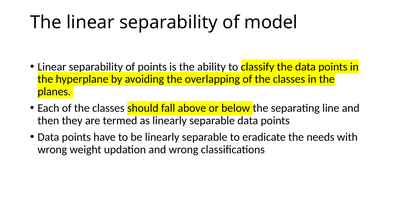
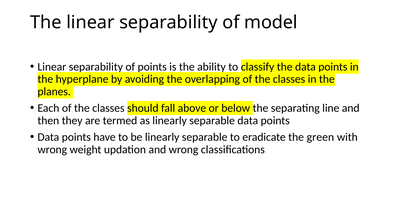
needs: needs -> green
